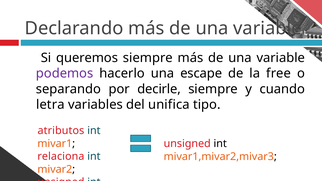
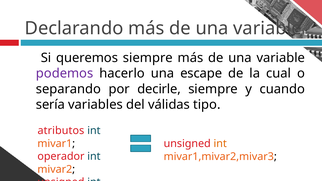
free: free -> cual
letra: letra -> sería
unifica: unifica -> válidas
int at (220, 144) colour: black -> orange
relaciona: relaciona -> operador
